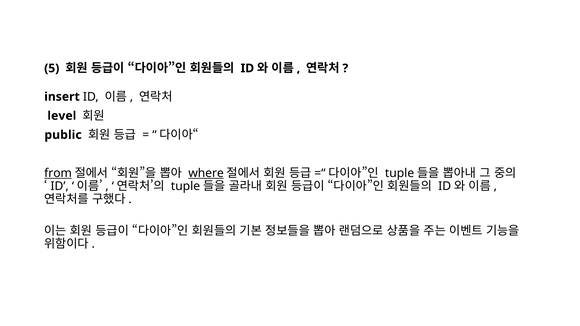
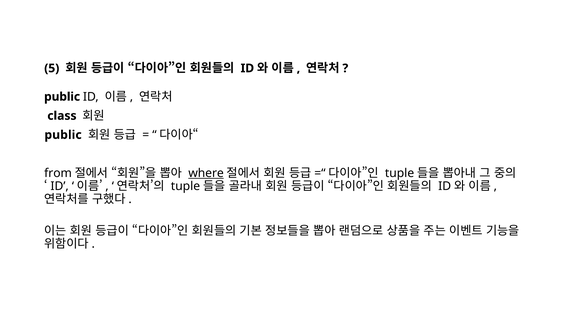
insert at (62, 97): insert -> public
level: level -> class
from underline: present -> none
